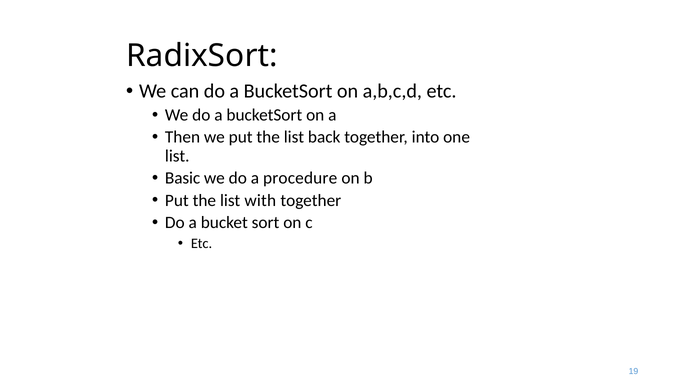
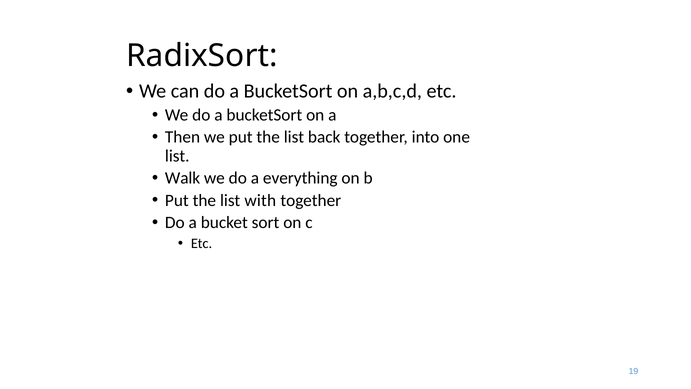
Basic: Basic -> Walk
procedure: procedure -> everything
